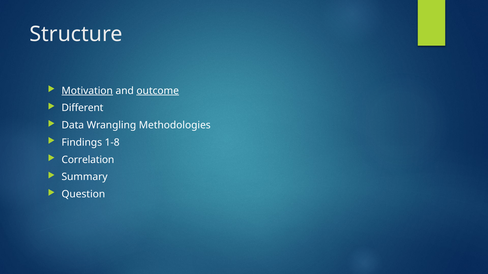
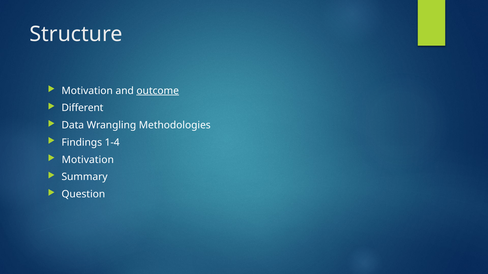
Motivation at (87, 91) underline: present -> none
1-8: 1-8 -> 1-4
Correlation at (88, 160): Correlation -> Motivation
